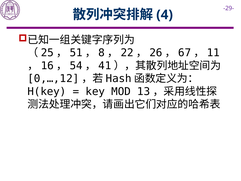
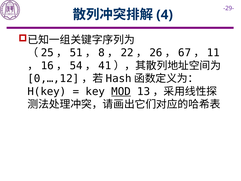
MOD underline: none -> present
